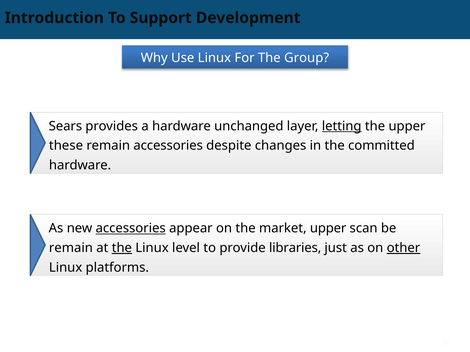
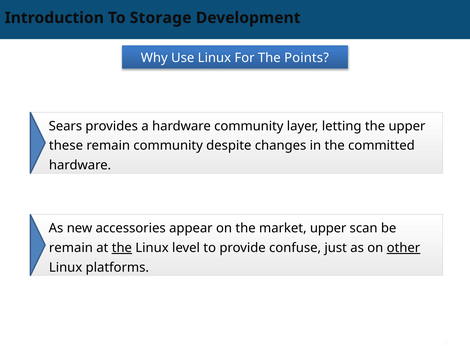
Support: Support -> Storage
Group: Group -> Points
hardware unchanged: unchanged -> community
letting underline: present -> none
remain accessories: accessories -> community
accessories at (131, 229) underline: present -> none
libraries: libraries -> confuse
